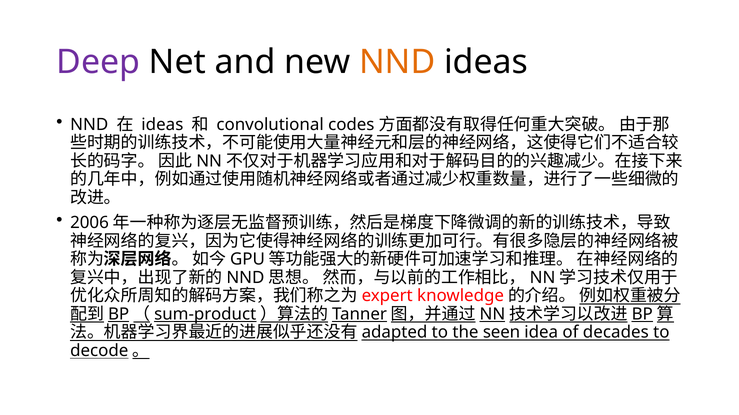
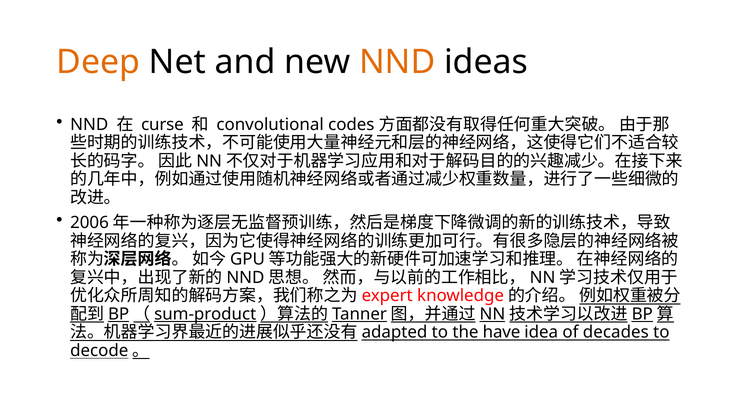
Deep colour: purple -> orange
ideas at (162, 125): ideas -> curse
seen: seen -> have
